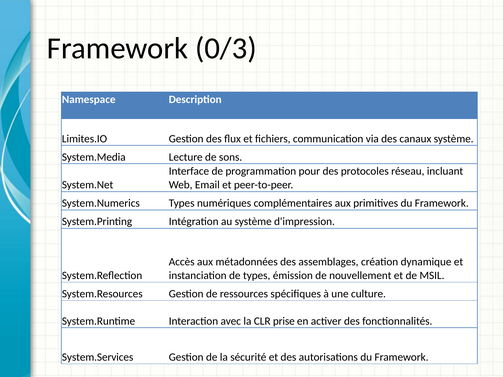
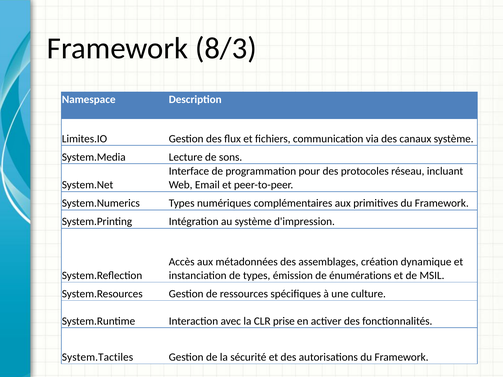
0/3: 0/3 -> 8/3
nouvellement: nouvellement -> énumérations
System.Services: System.Services -> System.Tactiles
